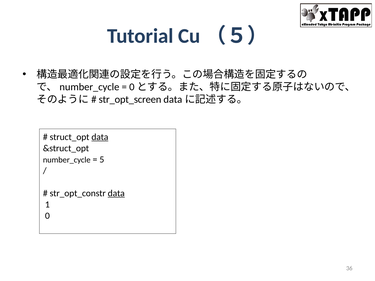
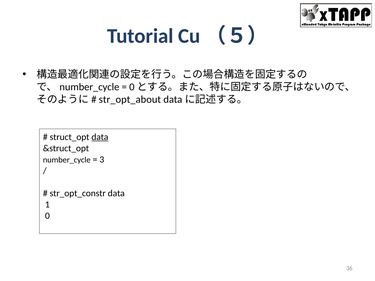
str_opt_screen: str_opt_screen -> str_opt_about
5: 5 -> 3
data at (116, 193) underline: present -> none
